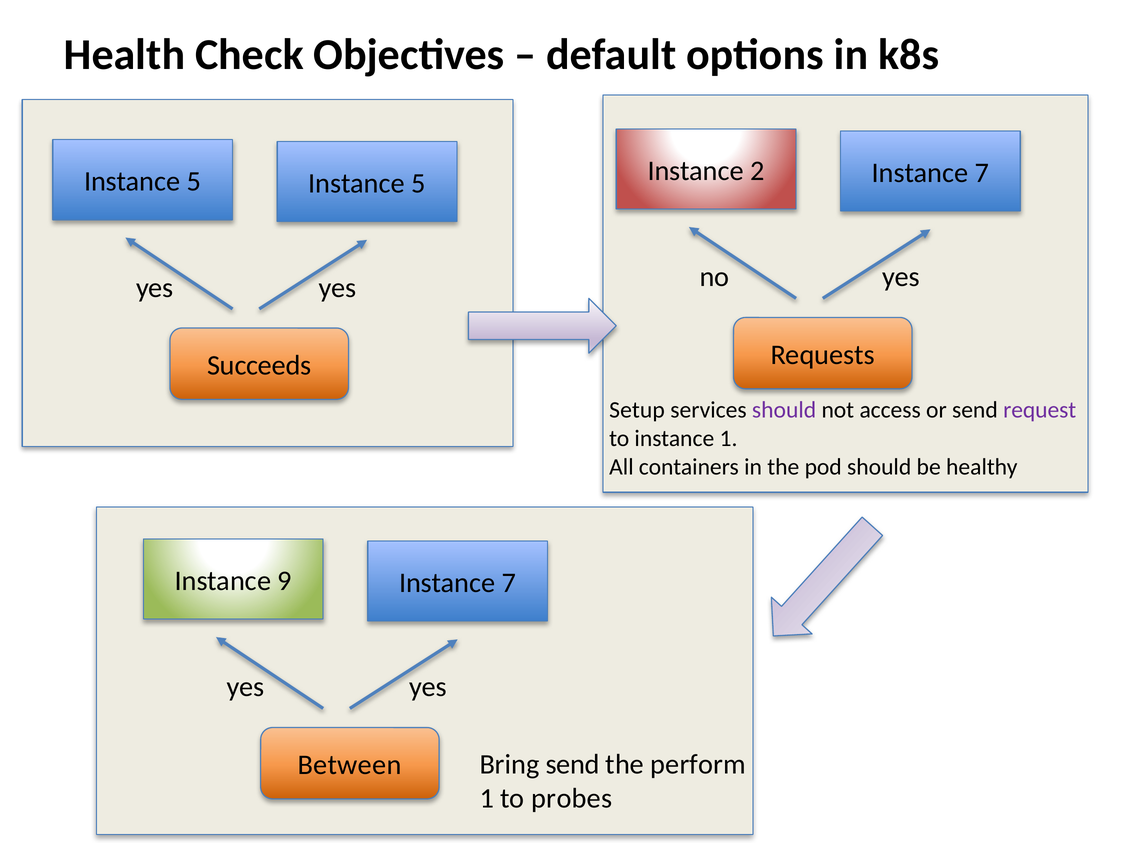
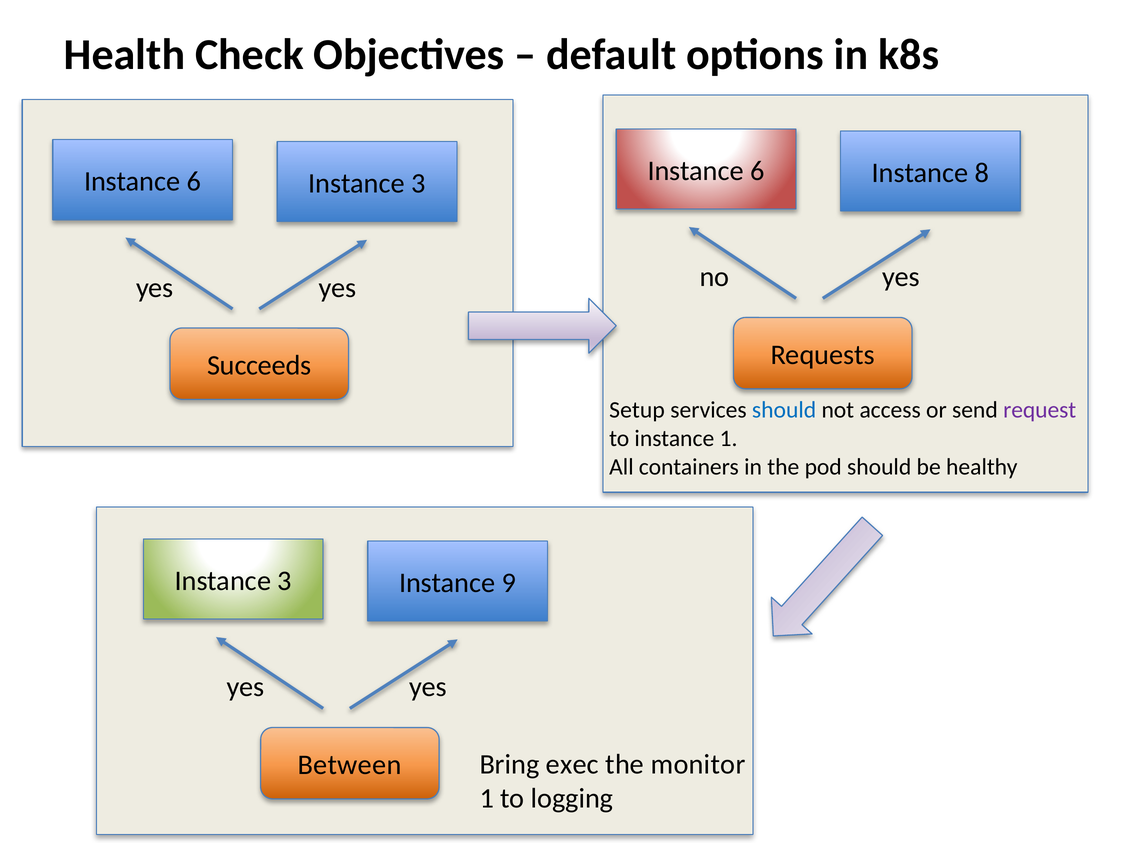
2 at (757, 171): 2 -> 6
7 at (982, 173): 7 -> 8
5 at (194, 182): 5 -> 6
5 at (418, 184): 5 -> 3
should at (784, 411) colour: purple -> blue
9 at (285, 582): 9 -> 3
7 at (509, 584): 7 -> 9
Bring send: send -> exec
perform: perform -> monitor
probes: probes -> logging
